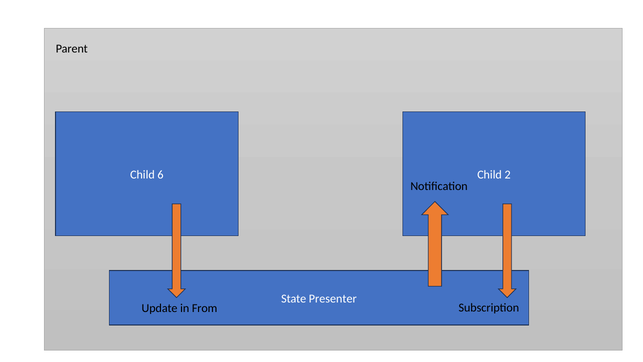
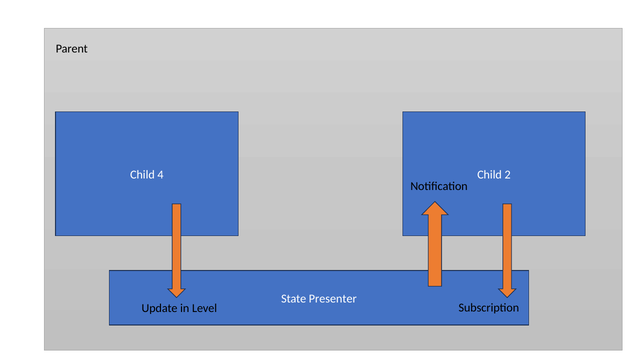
6: 6 -> 4
From: From -> Level
